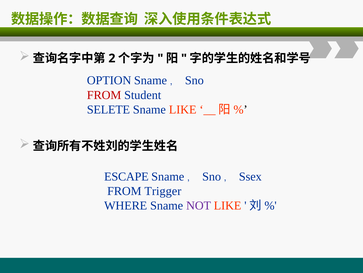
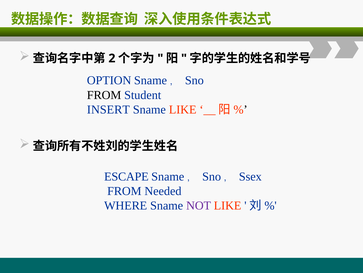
FROM at (104, 95) colour: red -> black
SELETE: SELETE -> INSERT
Trigger: Trigger -> Needed
